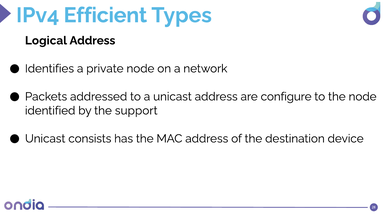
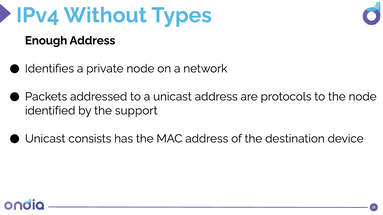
Efficient: Efficient -> Without
Logical: Logical -> Enough
configure: configure -> protocols
